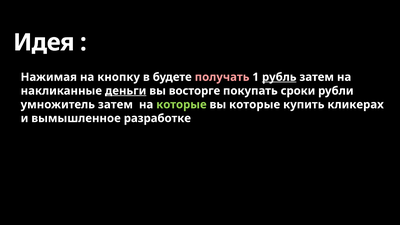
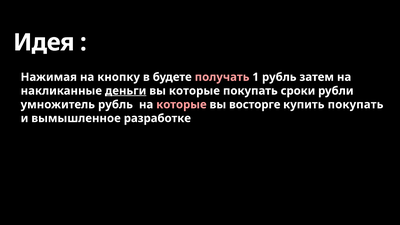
рубль at (279, 77) underline: present -> none
вы восторге: восторге -> которые
умножитель затем: затем -> рубль
которые at (181, 105) colour: light green -> pink
вы которые: которые -> восторге
купить кликерах: кликерах -> покупать
